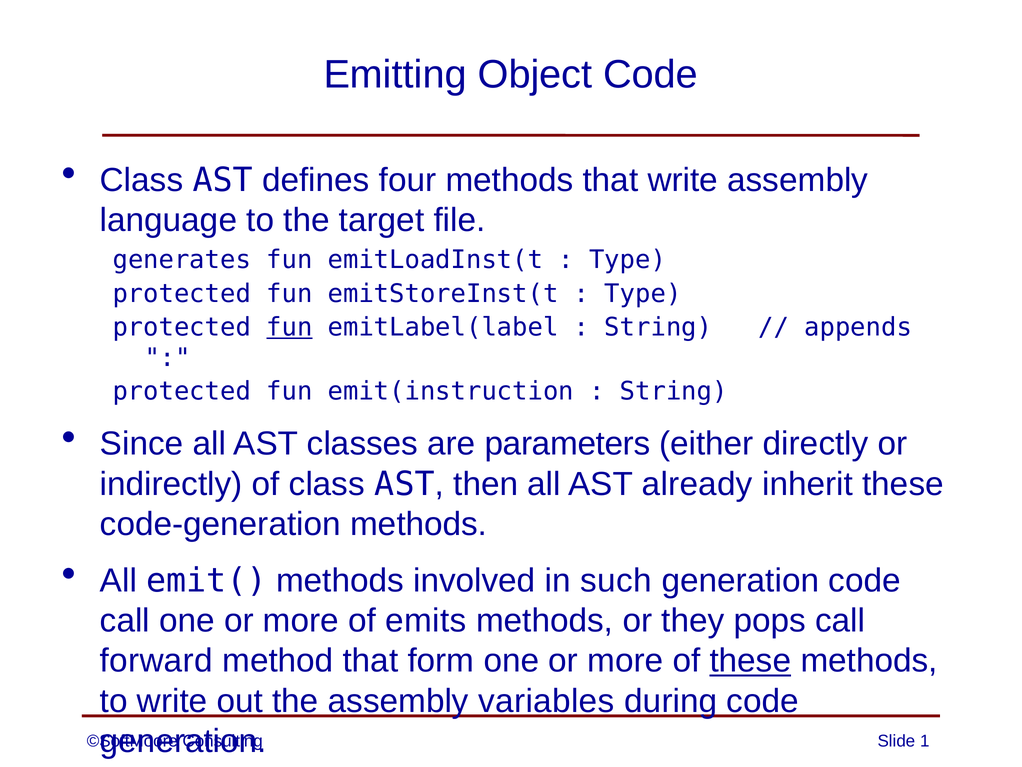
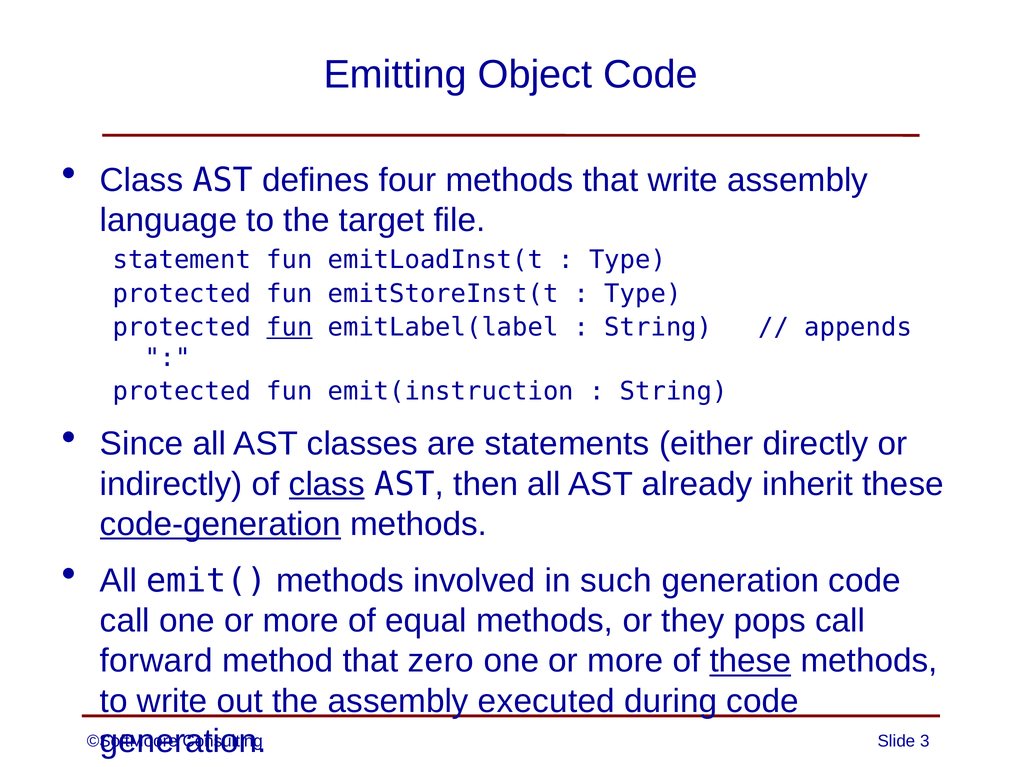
generates: generates -> statement
parameters: parameters -> statements
class at (327, 484) underline: none -> present
code-generation underline: none -> present
emits: emits -> equal
form: form -> zero
variables: variables -> executed
1: 1 -> 3
